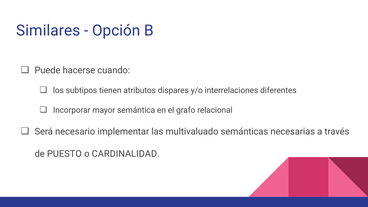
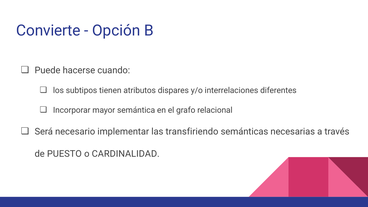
Similares: Similares -> Convierte
multivaluado: multivaluado -> transfiriendo
